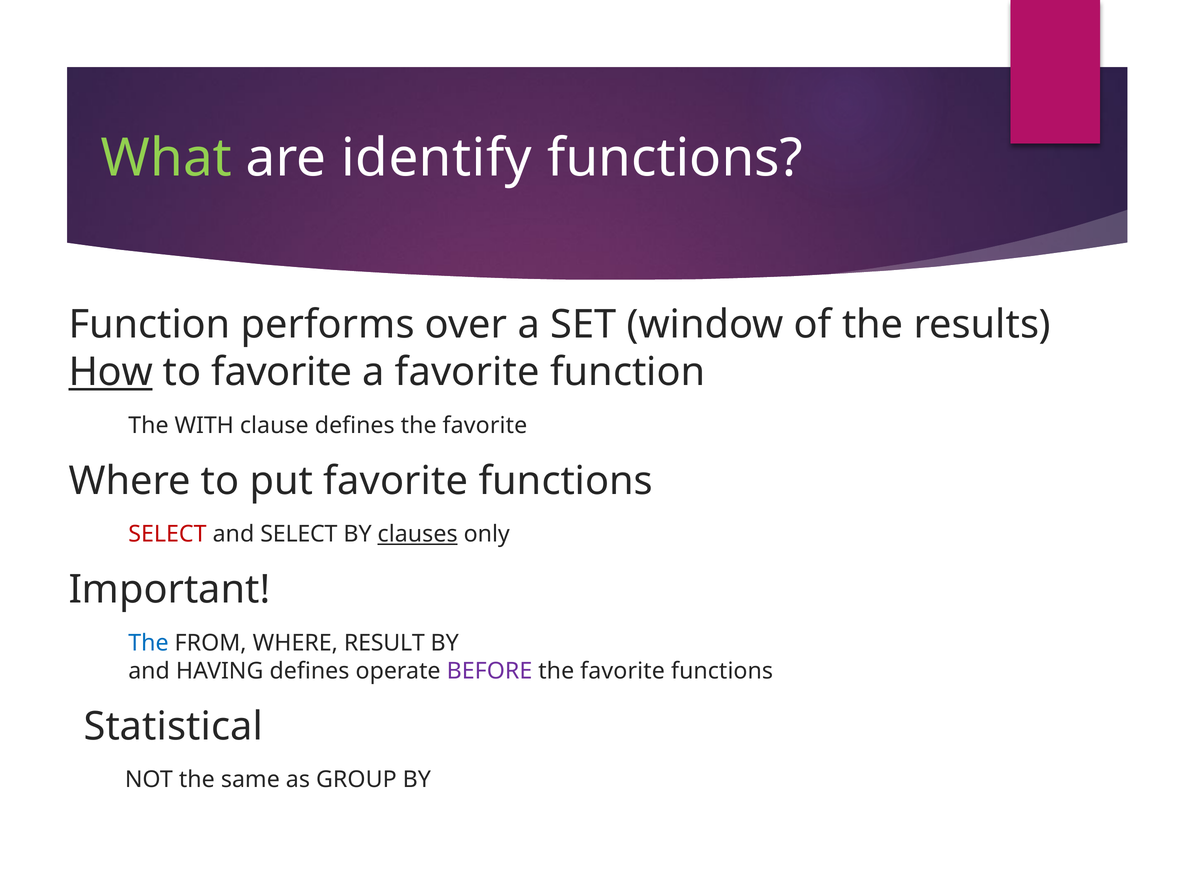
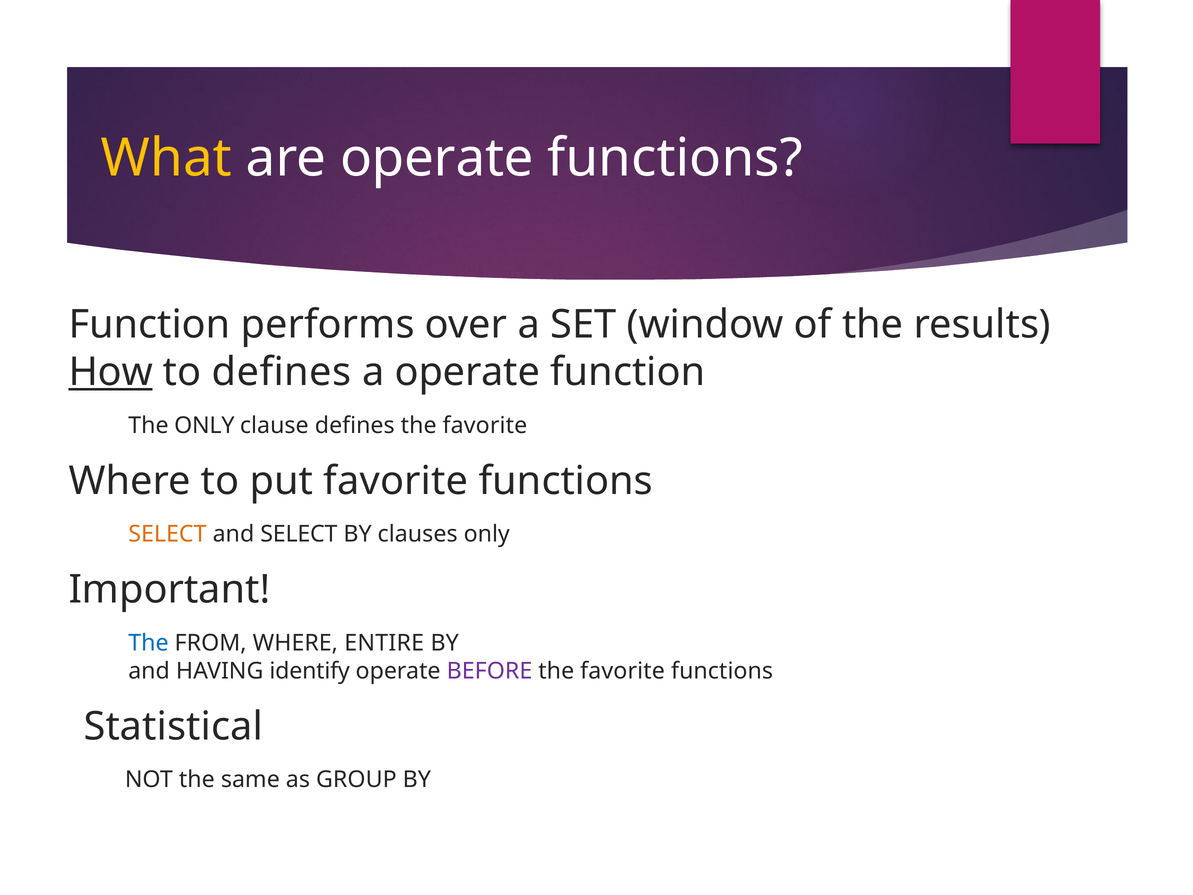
What colour: light green -> yellow
are identify: identify -> operate
to favorite: favorite -> defines
a favorite: favorite -> operate
The WITH: WITH -> ONLY
SELECT at (167, 534) colour: red -> orange
clauses underline: present -> none
RESULT: RESULT -> ENTIRE
HAVING defines: defines -> identify
